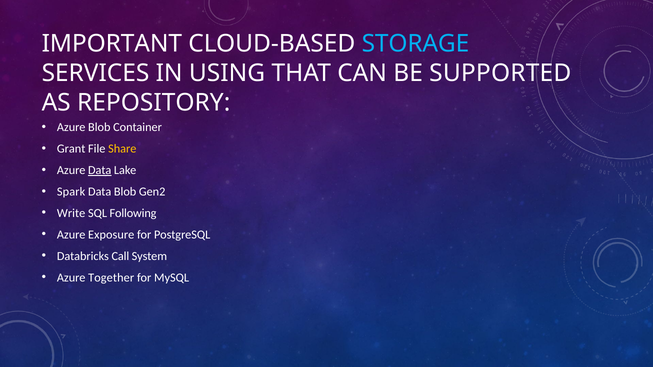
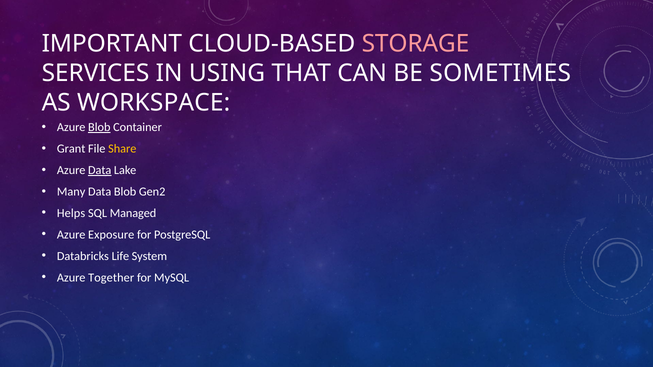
STORAGE colour: light blue -> pink
SUPPORTED: SUPPORTED -> SOMETIMES
REPOSITORY: REPOSITORY -> WORKSPACE
Blob at (99, 127) underline: none -> present
Spark: Spark -> Many
Write: Write -> Helps
Following: Following -> Managed
Call: Call -> Life
